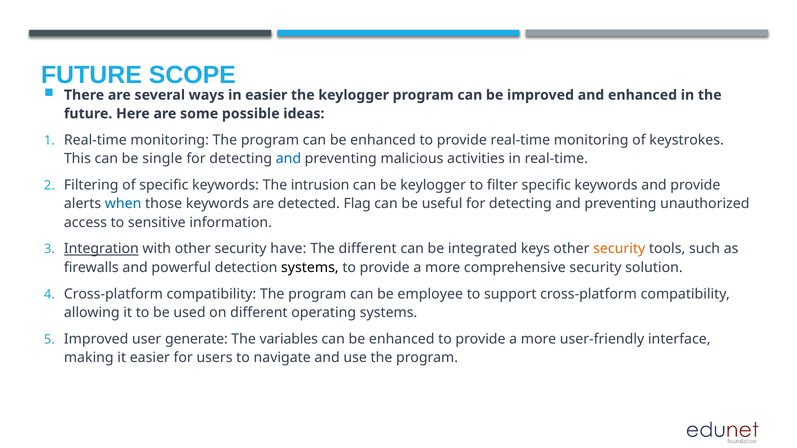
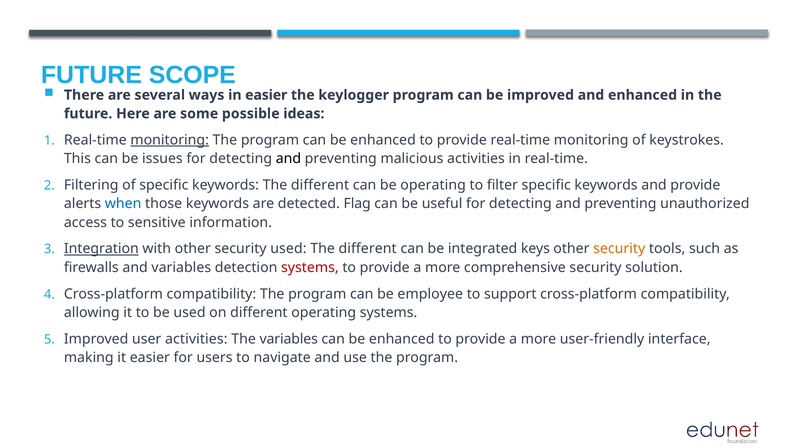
monitoring at (170, 140) underline: none -> present
single: single -> issues
and at (288, 159) colour: blue -> black
keywords The intrusion: intrusion -> different
be keylogger: keylogger -> operating
security have: have -> used
and powerful: powerful -> variables
systems at (310, 268) colour: black -> red
user generate: generate -> activities
